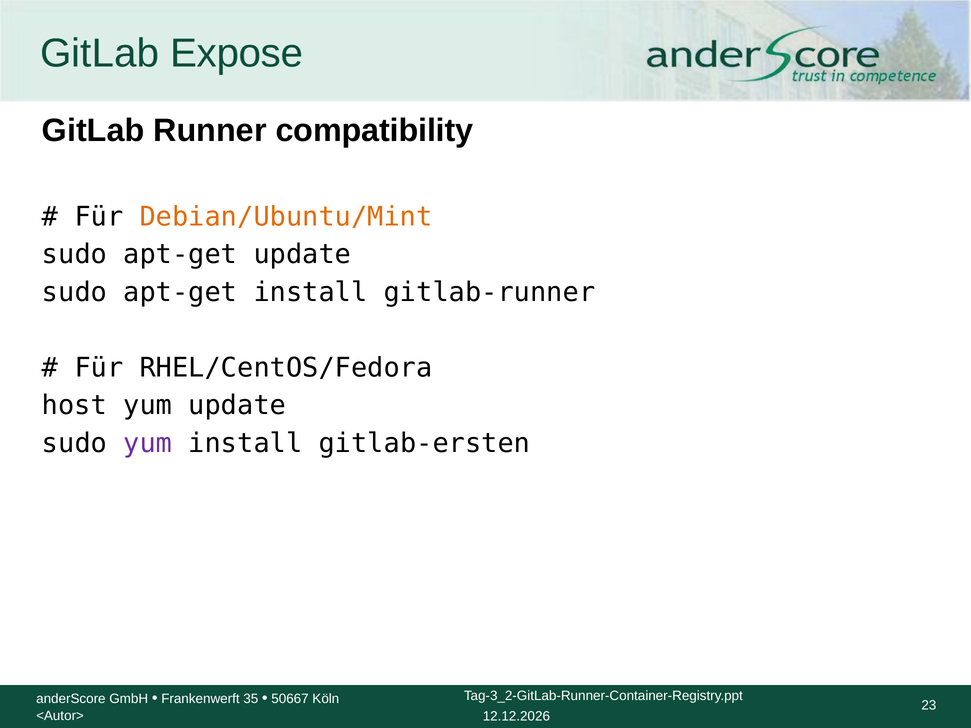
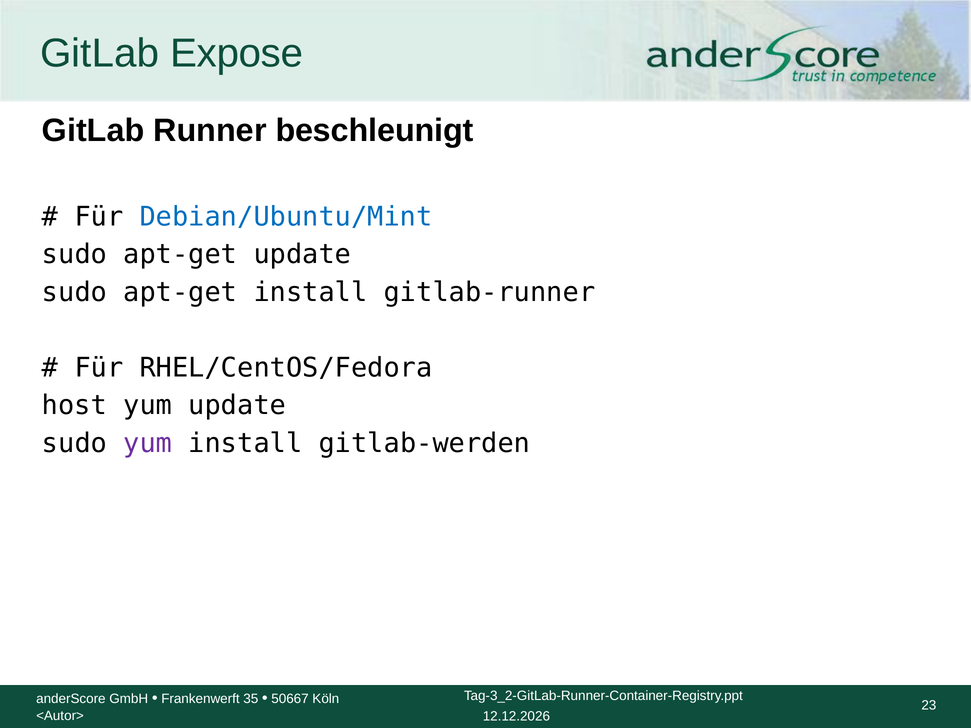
compatibility: compatibility -> beschleunigt
Debian/Ubuntu/Mint colour: orange -> blue
gitlab-ersten: gitlab-ersten -> gitlab-werden
